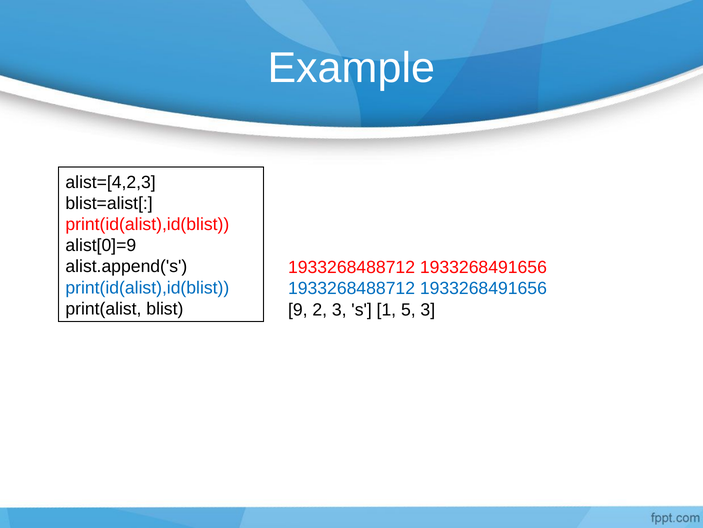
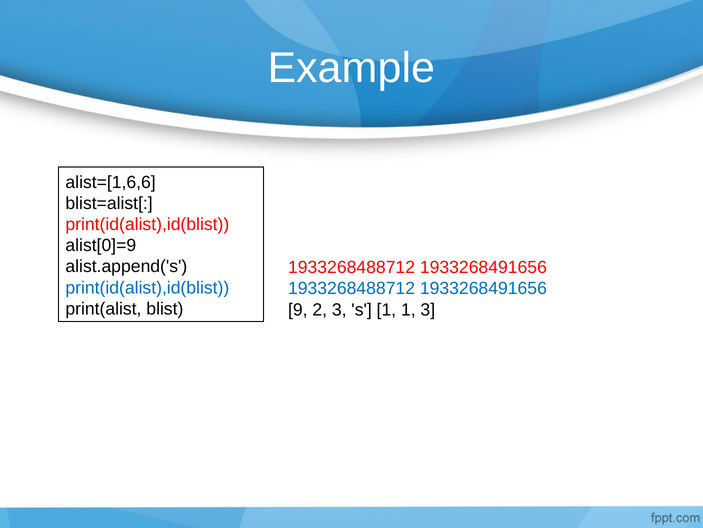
alist=[4,2,3: alist=[4,2,3 -> alist=[1,6,6
1 5: 5 -> 1
